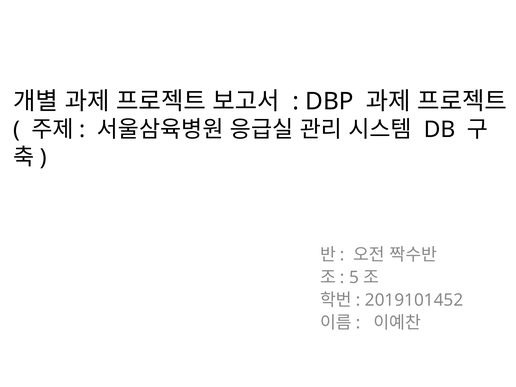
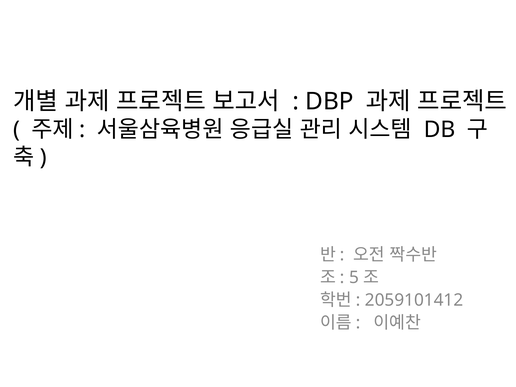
2019101452: 2019101452 -> 2059101412
